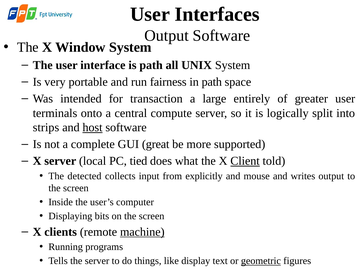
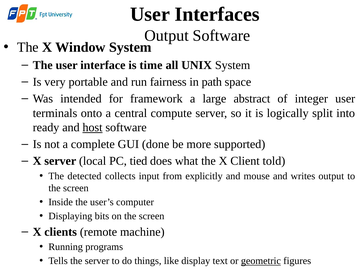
is path: path -> time
transaction: transaction -> framework
entirely: entirely -> abstract
greater: greater -> integer
strips: strips -> ready
great: great -> done
Client underline: present -> none
machine underline: present -> none
